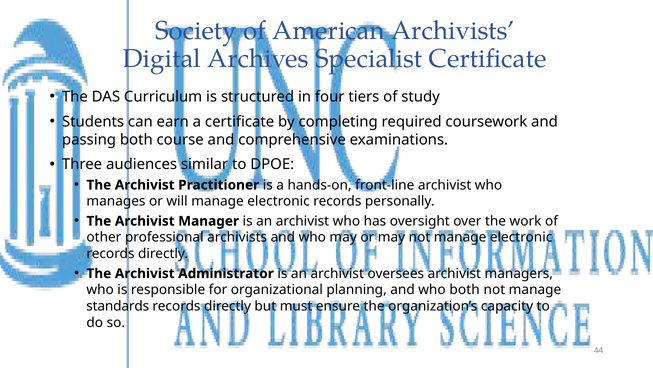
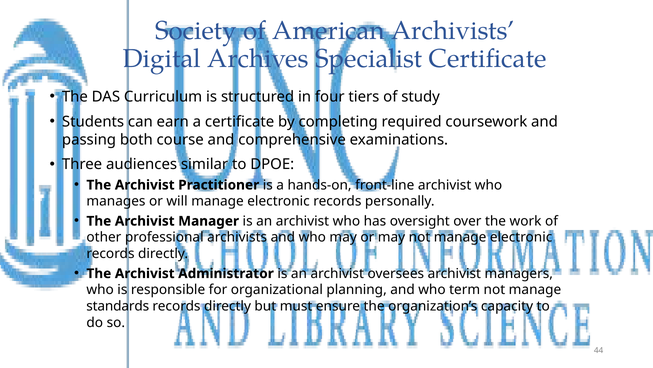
who both: both -> term
